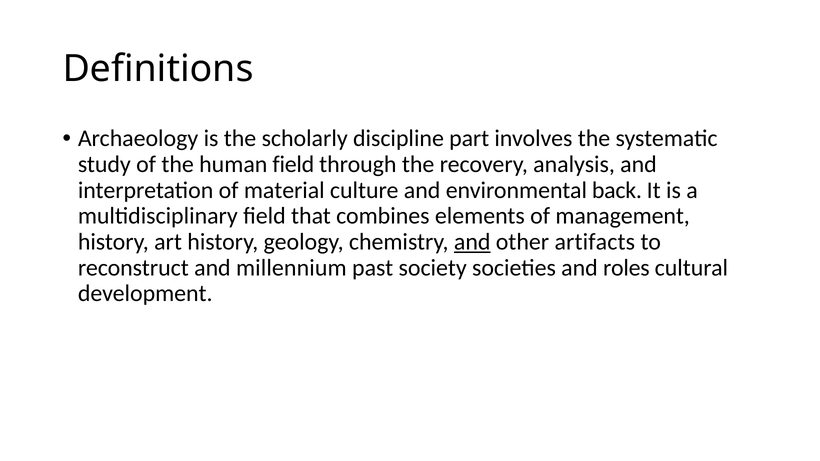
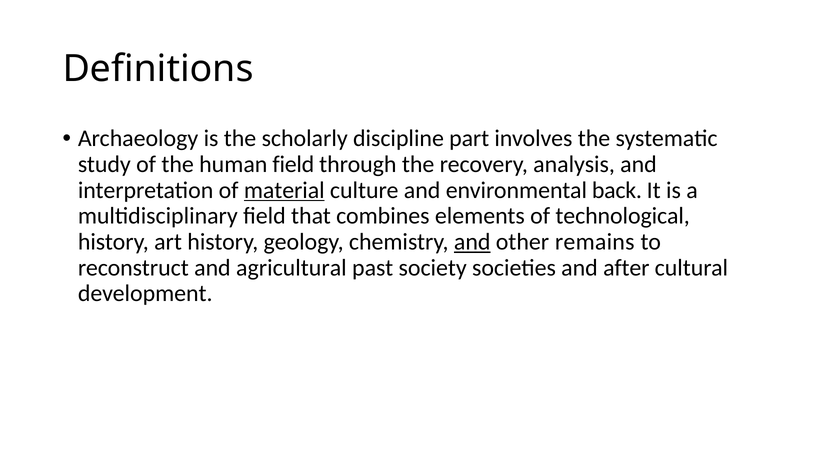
material underline: none -> present
management: management -> technological
artifacts: artifacts -> remains
millennium: millennium -> agricultural
roles: roles -> after
